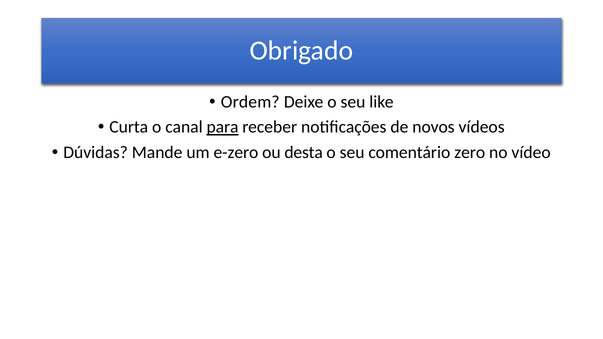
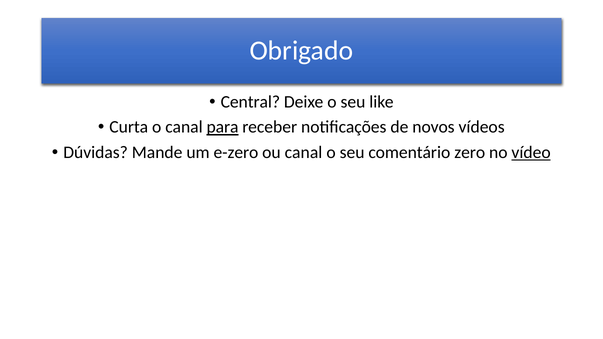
Ordem: Ordem -> Central
ou desta: desta -> canal
vídeo underline: none -> present
